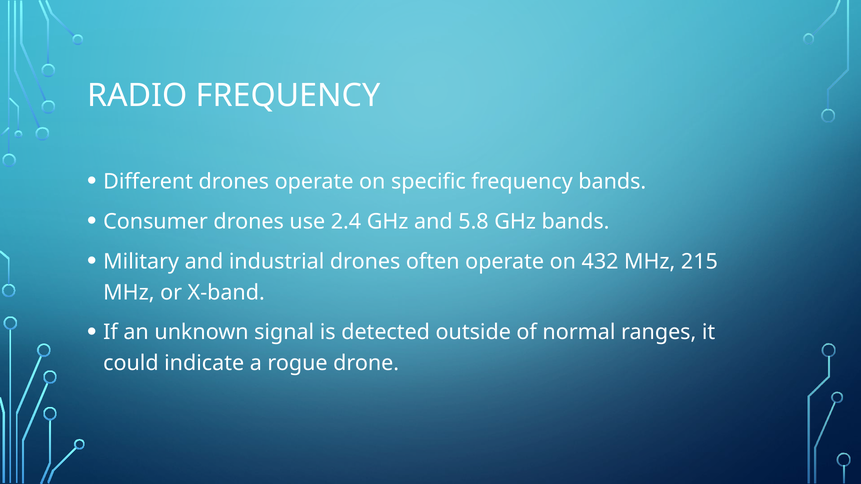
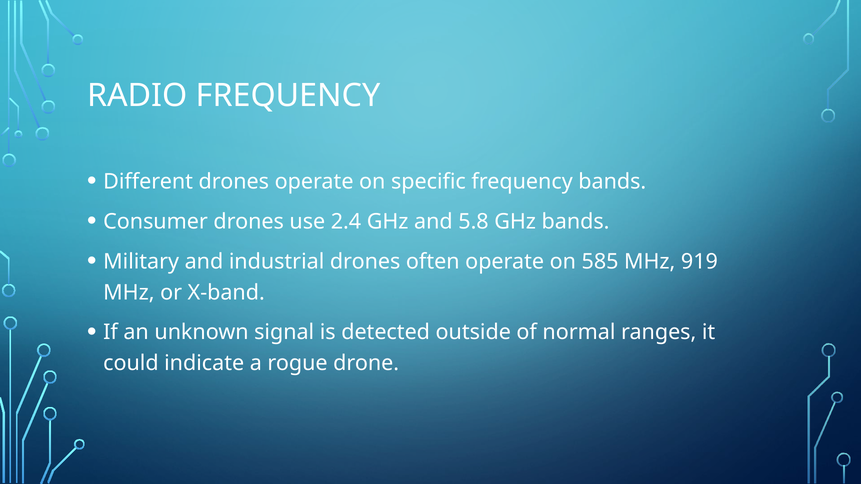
432: 432 -> 585
215: 215 -> 919
